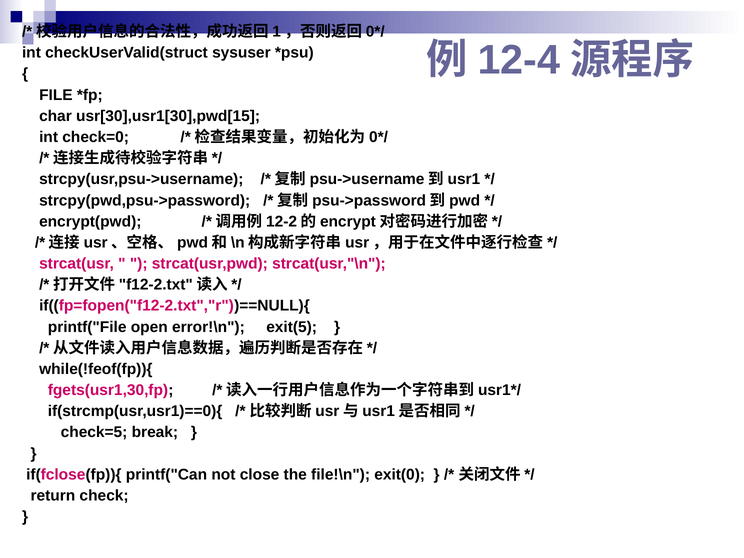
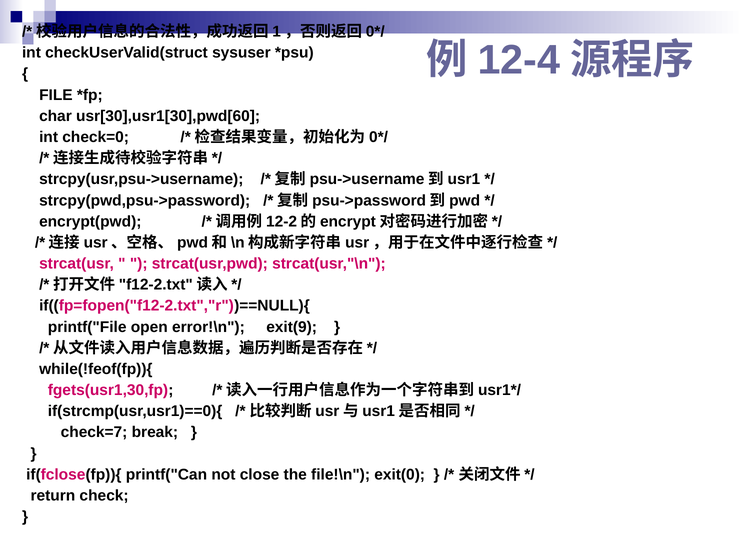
usr[30],usr1[30],pwd[15: usr[30],usr1[30],pwd[15 -> usr[30],usr1[30],pwd[60
exit(5: exit(5 -> exit(9
check=5: check=5 -> check=7
